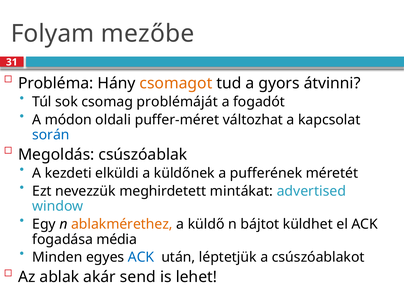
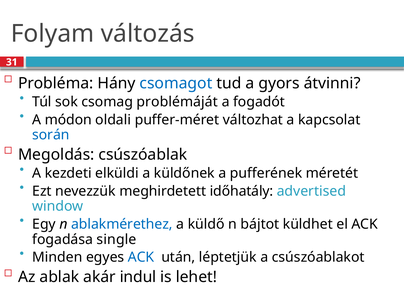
mezőbe: mezőbe -> változás
csomagot colour: orange -> blue
mintákat: mintákat -> időhatály
ablakmérethez colour: orange -> blue
média: média -> single
send: send -> indul
